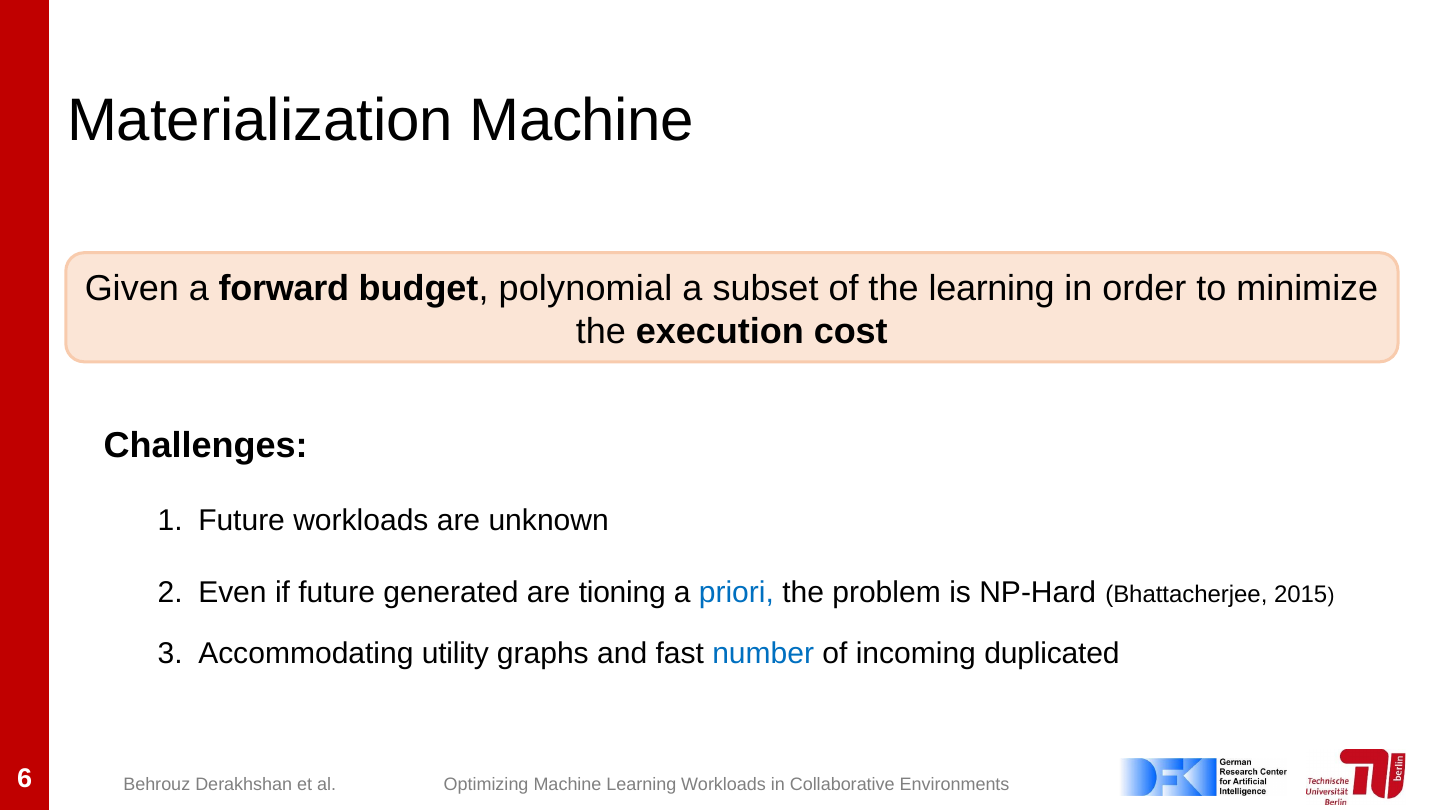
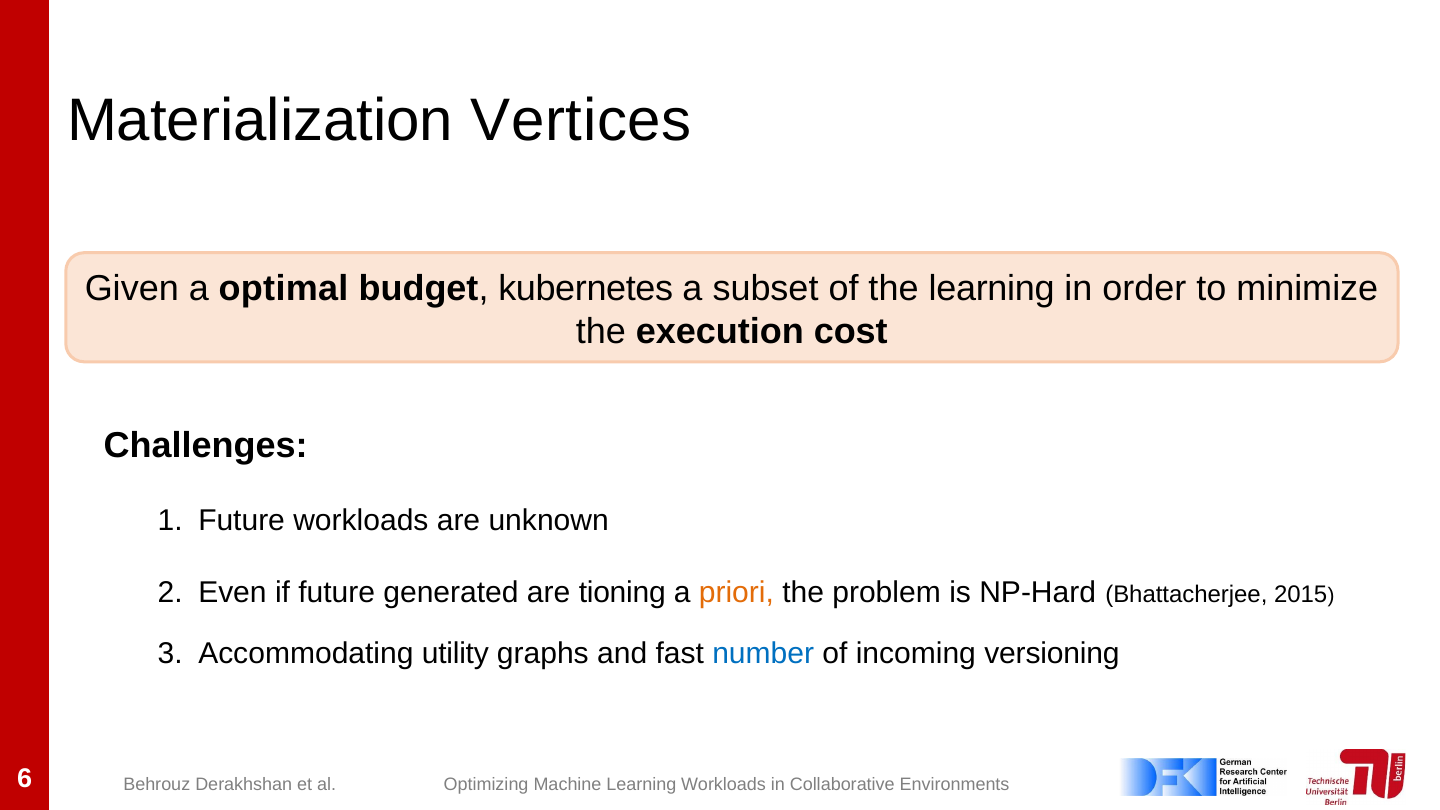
Materialization Machine: Machine -> Vertices
forward: forward -> optimal
polynomial: polynomial -> kubernetes
priori colour: blue -> orange
duplicated: duplicated -> versioning
